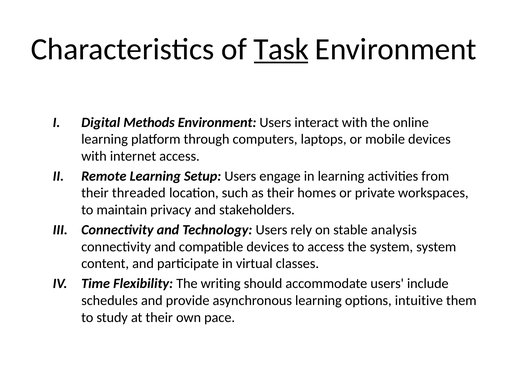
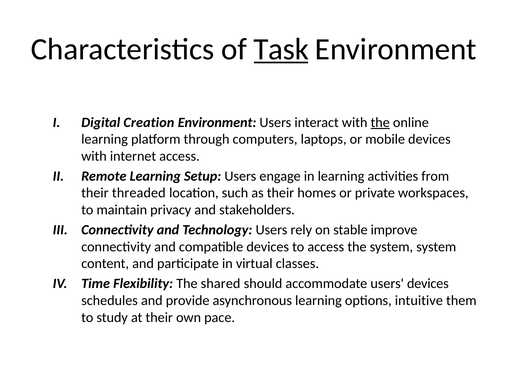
Methods: Methods -> Creation
the at (380, 122) underline: none -> present
analysis: analysis -> improve
writing: writing -> shared
users include: include -> devices
